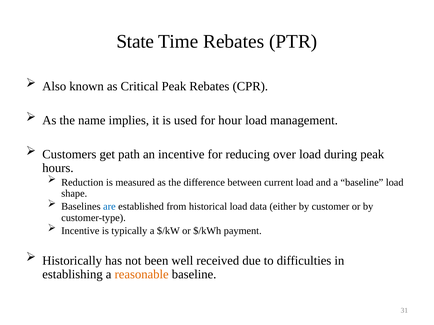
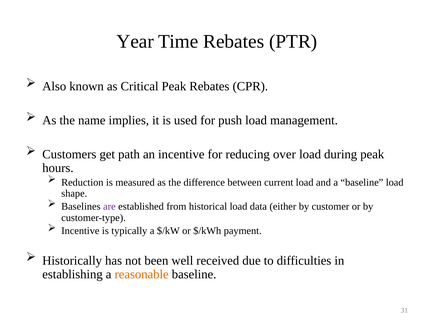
State: State -> Year
hour: hour -> push
are colour: blue -> purple
